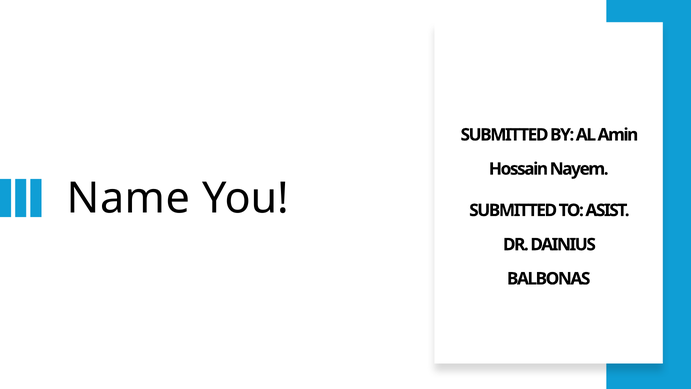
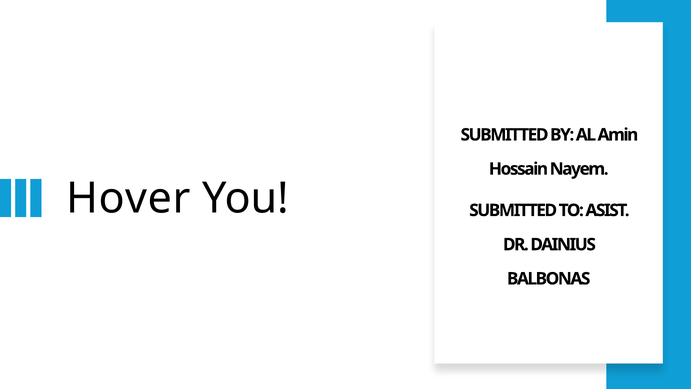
Name: Name -> Hover
